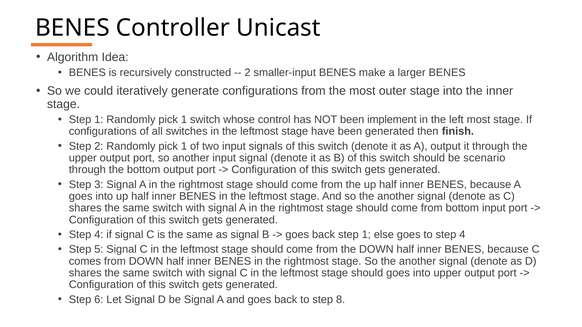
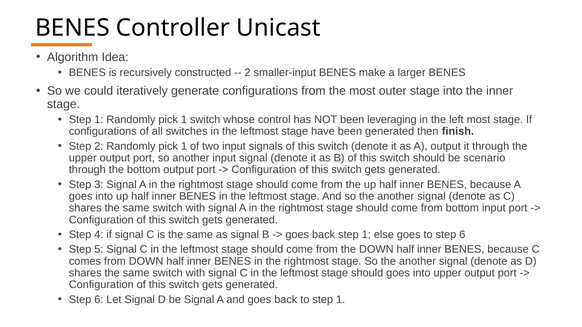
implement: implement -> leveraging
to step 4: 4 -> 6
to step 8: 8 -> 1
